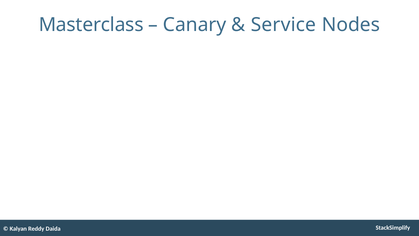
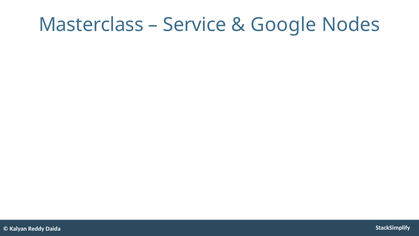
Canary: Canary -> Service
Service: Service -> Google
